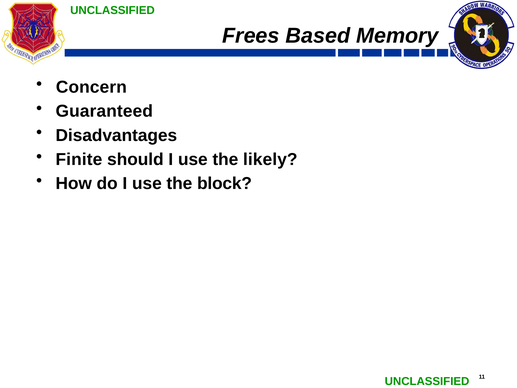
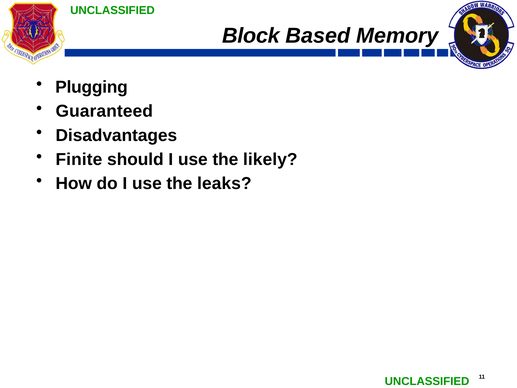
Frees: Frees -> Block
Concern: Concern -> Plugging
block: block -> leaks
